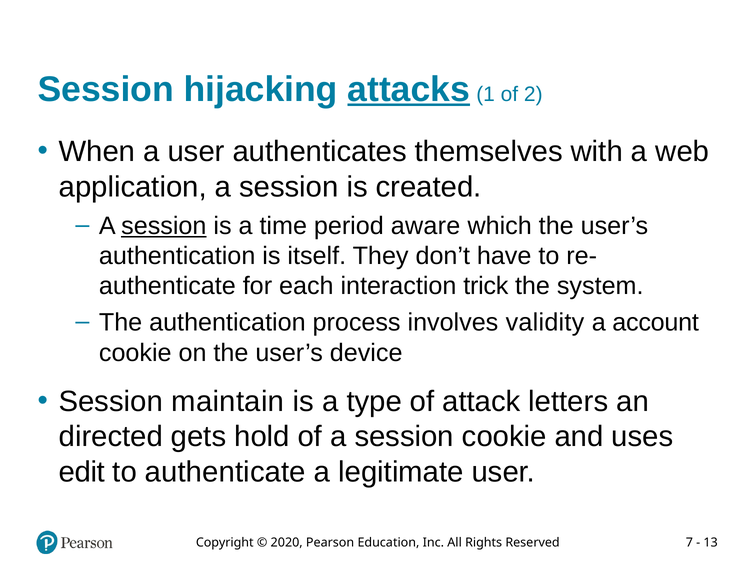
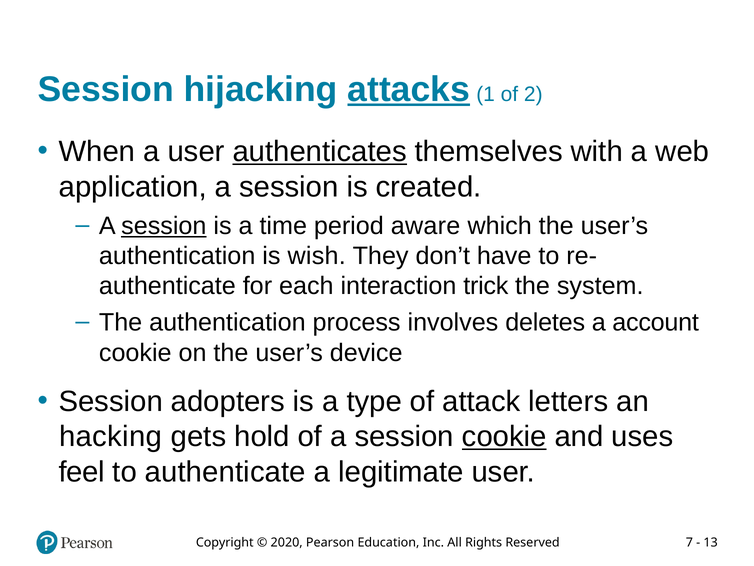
authenticates underline: none -> present
itself: itself -> wish
validity: validity -> deletes
maintain: maintain -> adopters
directed: directed -> hacking
cookie at (504, 436) underline: none -> present
edit: edit -> feel
